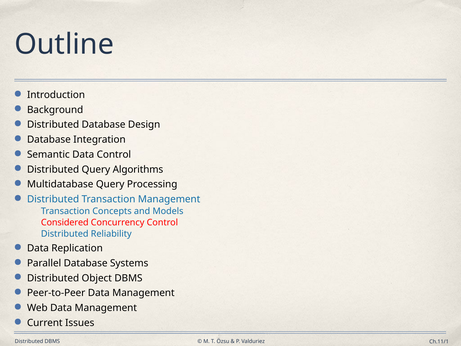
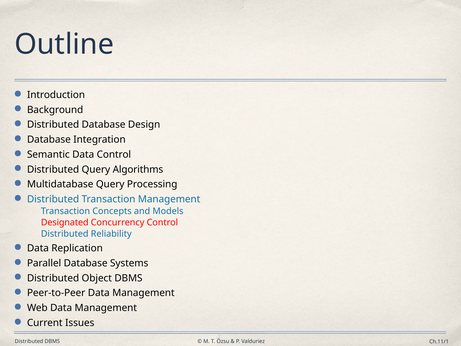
Considered: Considered -> Designated
